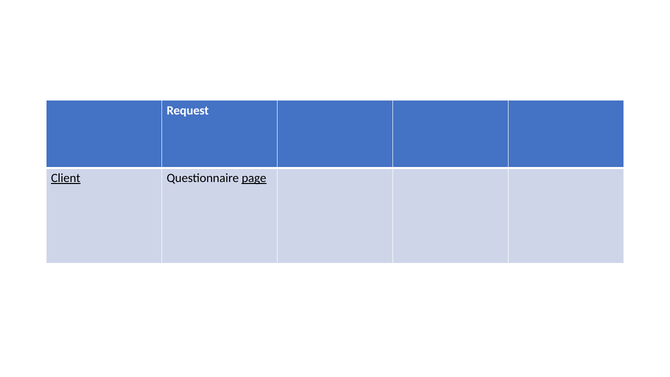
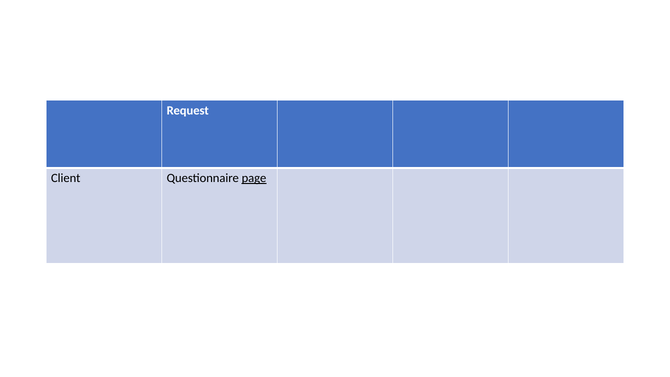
Client underline: present -> none
